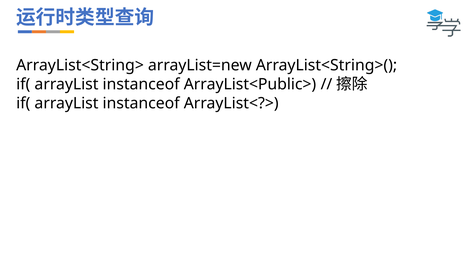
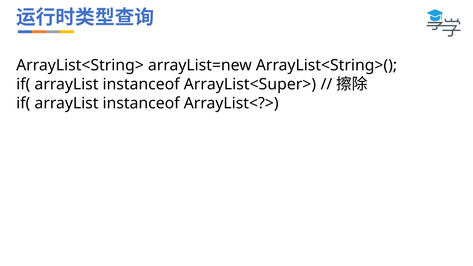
ArrayList<Public>: ArrayList<Public> -> ArrayList<Super>
